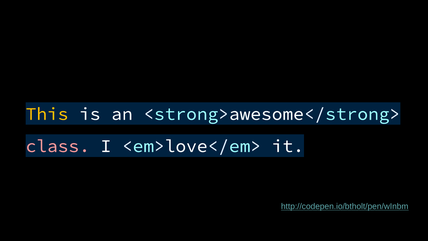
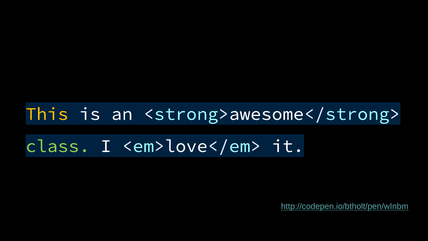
class colour: pink -> light green
